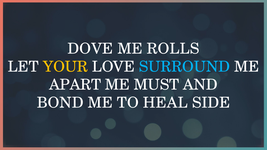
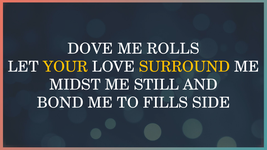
SURROUND colour: light blue -> yellow
APART: APART -> MIDST
MUST: MUST -> STILL
HEAL: HEAL -> FILLS
